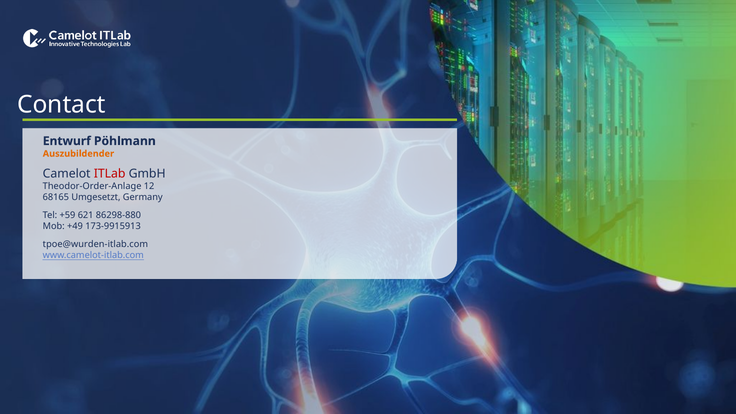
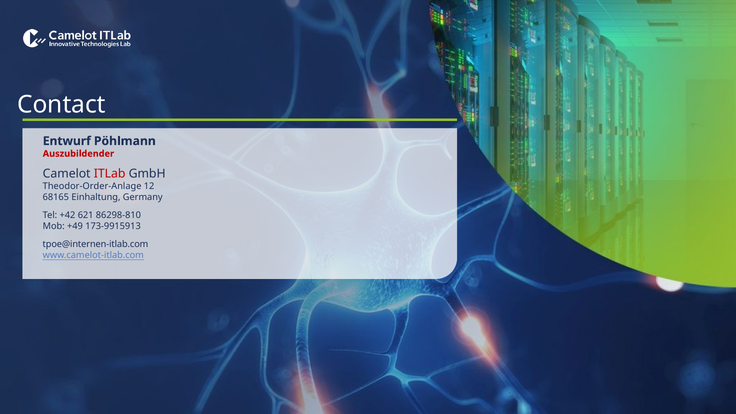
Auszubildender colour: orange -> red
Umgesetzt: Umgesetzt -> Einhaltung
+59: +59 -> +42
86298-880: 86298-880 -> 86298-810
tpoe@wurden-itlab.com: tpoe@wurden-itlab.com -> tpoe@internen-itlab.com
